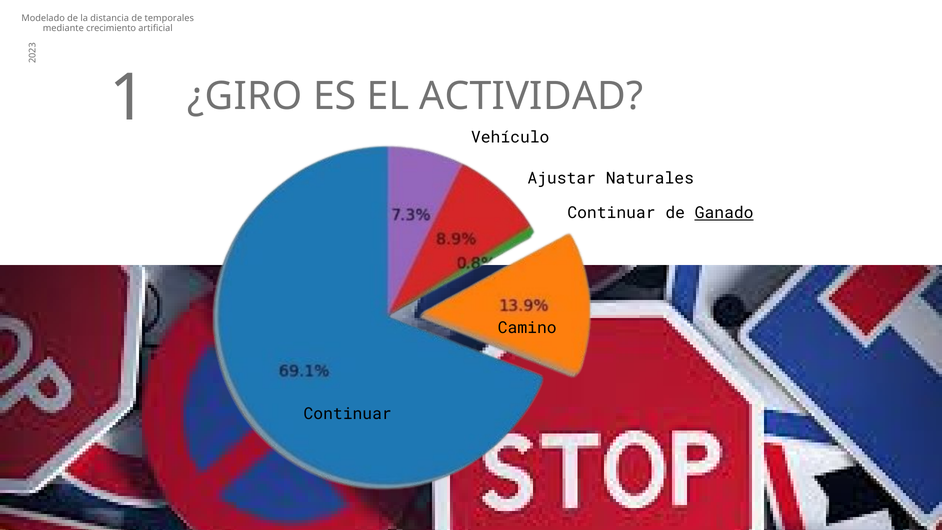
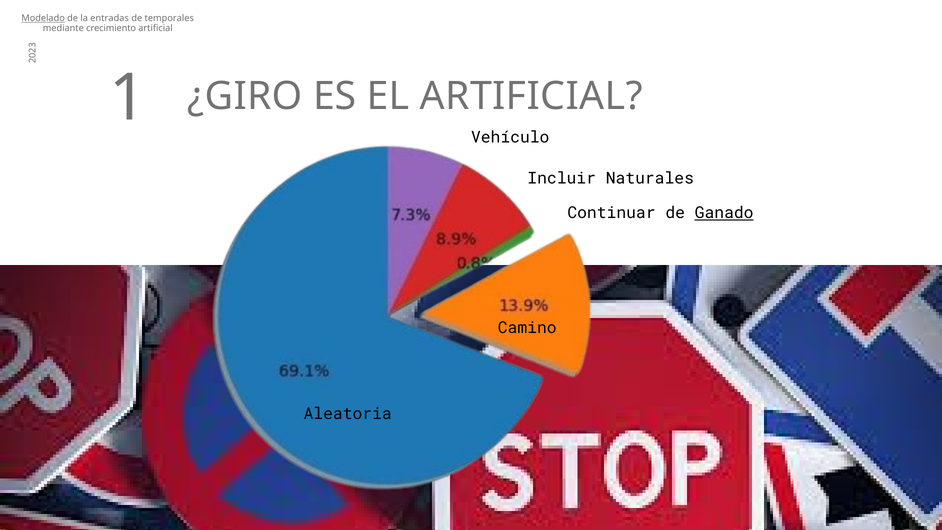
Modelado underline: none -> present
distancia: distancia -> entradas
EL ACTIVIDAD: ACTIVIDAD -> ARTIFICIAL
Ajustar: Ajustar -> Incluir
Continuar at (348, 414): Continuar -> Aleatoria
